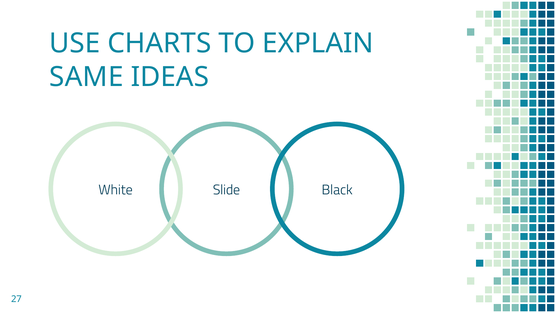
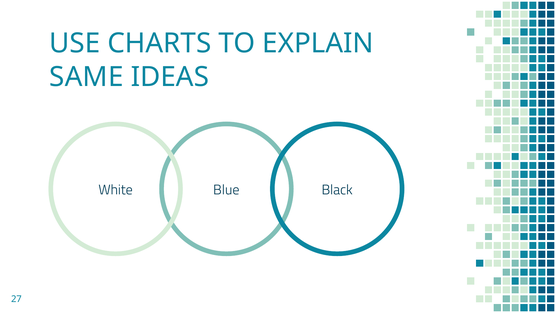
Slide: Slide -> Blue
